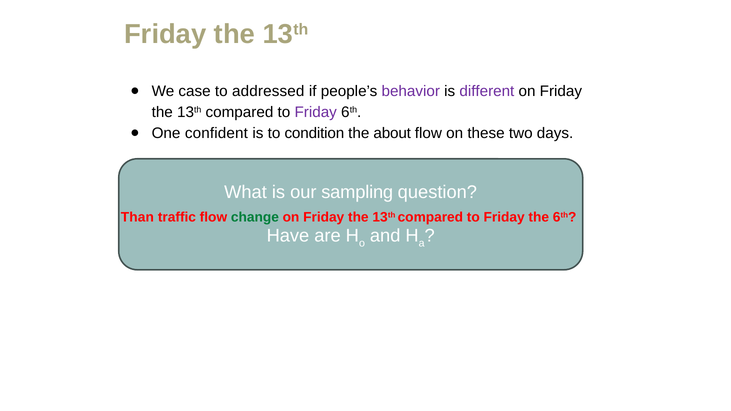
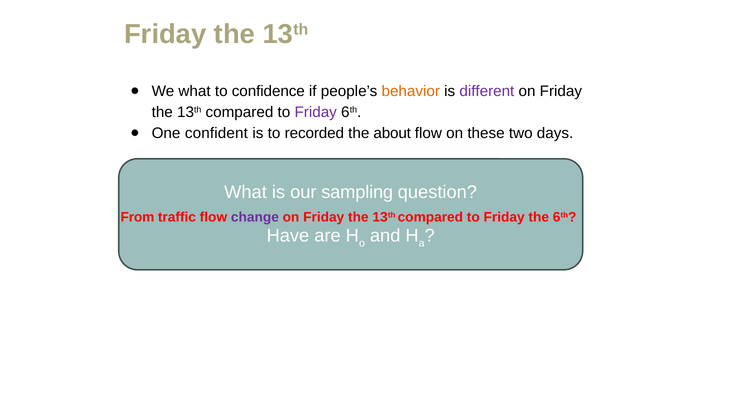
We case: case -> what
addressed: addressed -> confidence
behavior colour: purple -> orange
condition: condition -> recorded
Than: Than -> From
change colour: green -> purple
